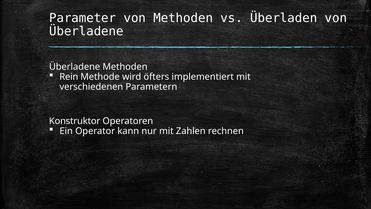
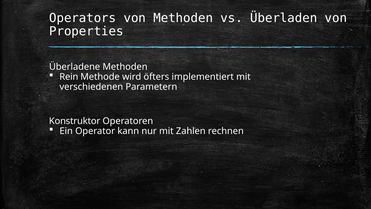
Parameter: Parameter -> Operators
Überladene at (86, 31): Überladene -> Properties
